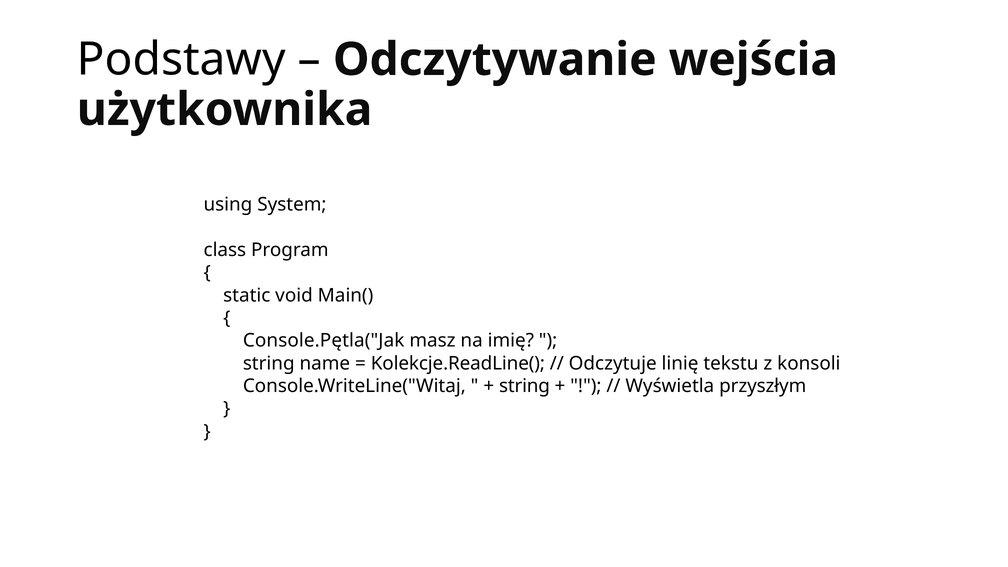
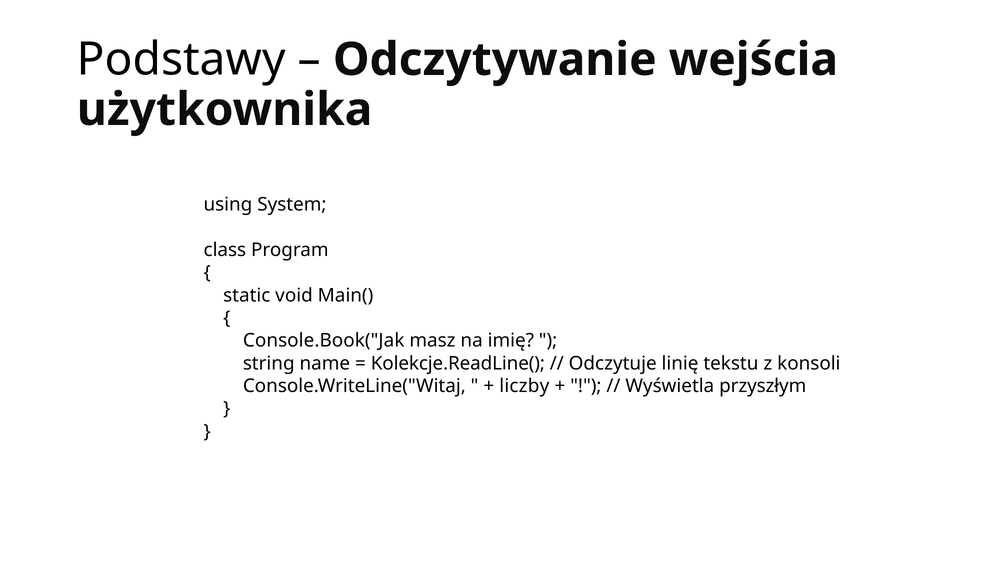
Console.Pętla("Jak: Console.Pętla("Jak -> Console.Book("Jak
string at (524, 386): string -> liczby
